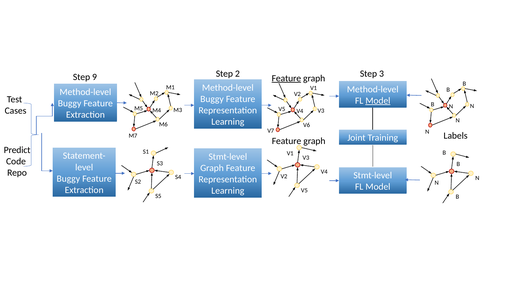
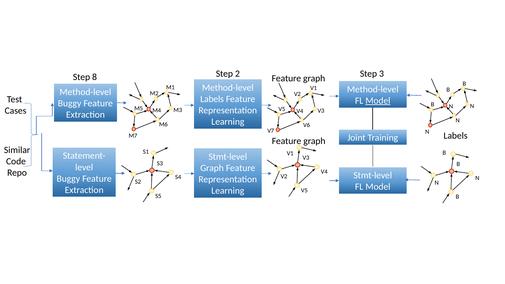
9: 9 -> 8
Feature at (286, 78) underline: present -> none
Buggy at (212, 99): Buggy -> Labels
Predict: Predict -> Similar
